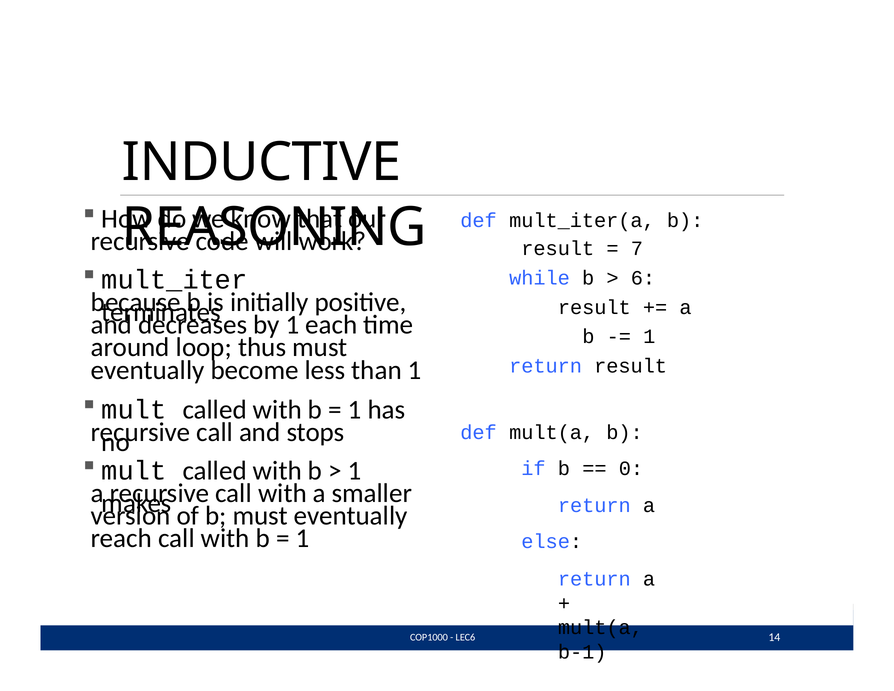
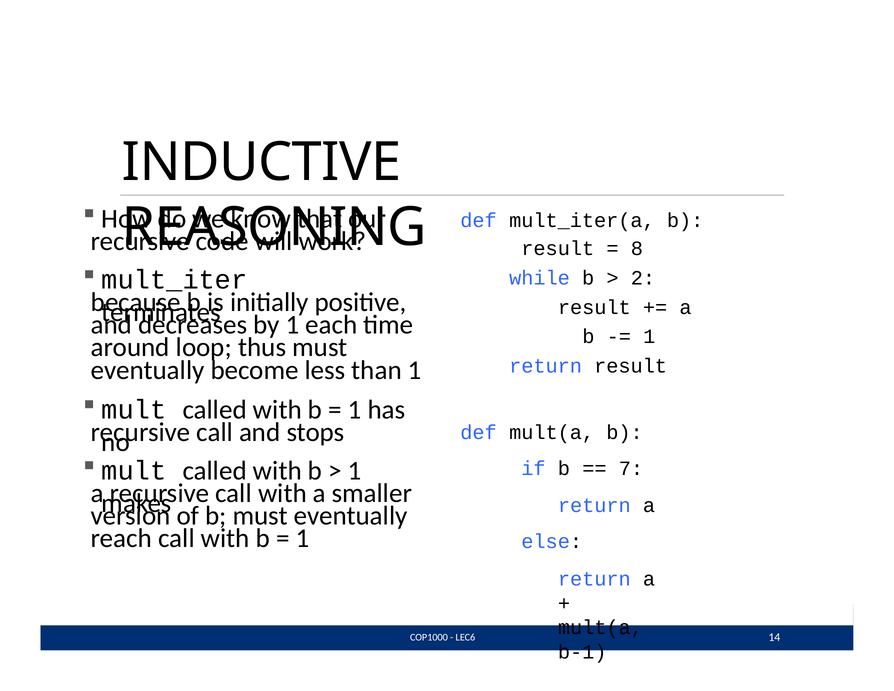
7: 7 -> 8
6: 6 -> 2
0: 0 -> 7
